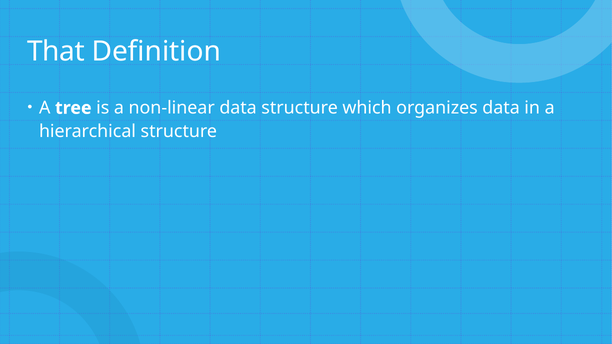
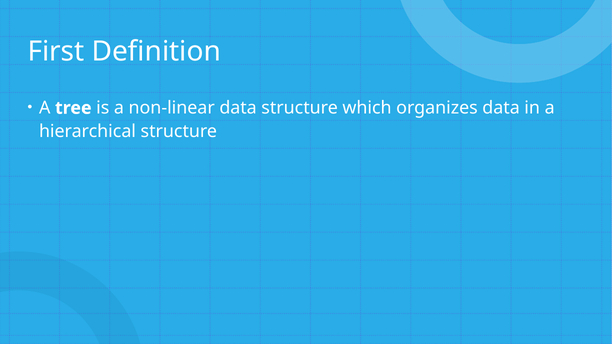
That: That -> First
